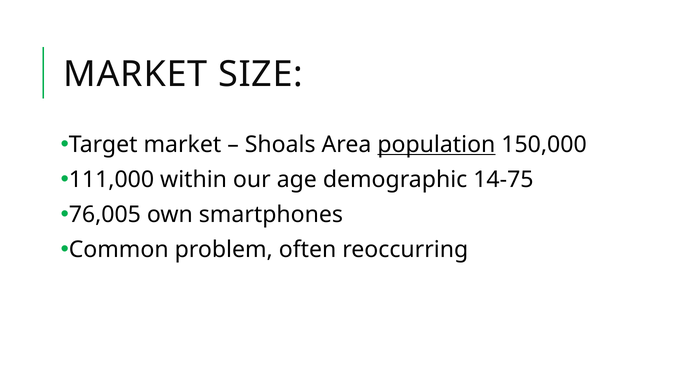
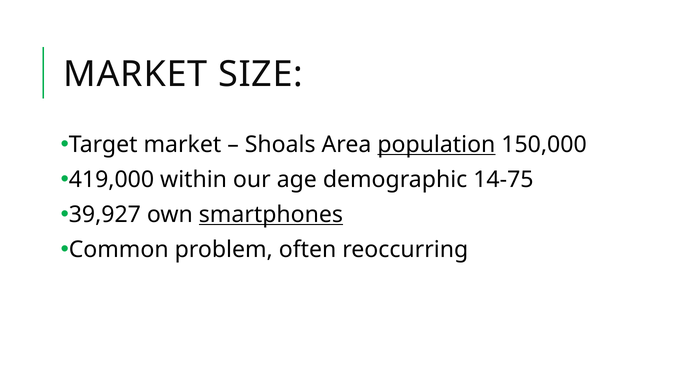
111,000: 111,000 -> 419,000
76,005: 76,005 -> 39,927
smartphones underline: none -> present
